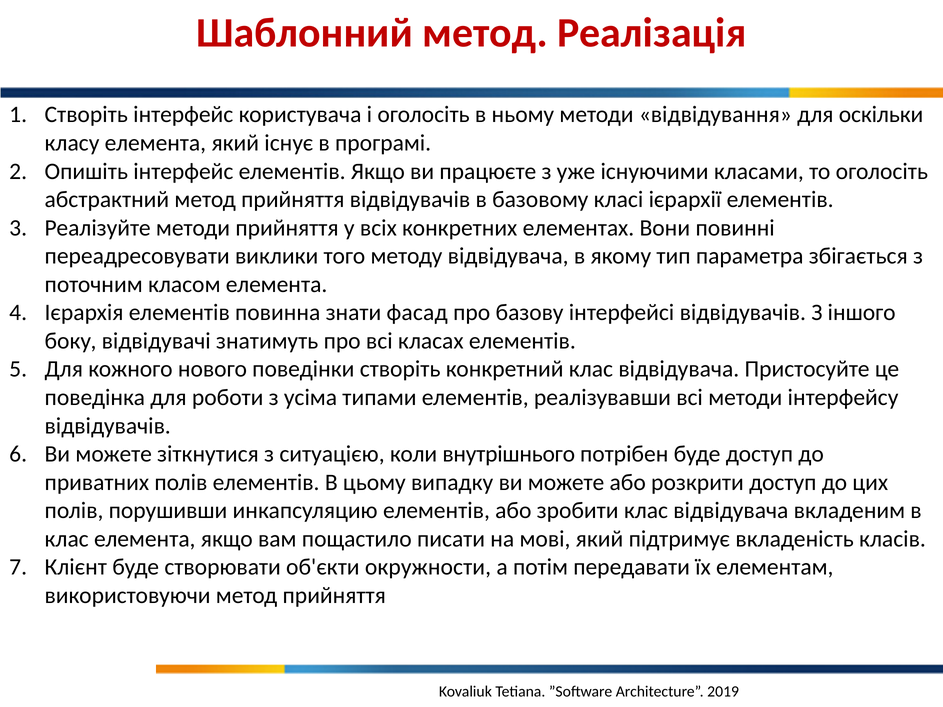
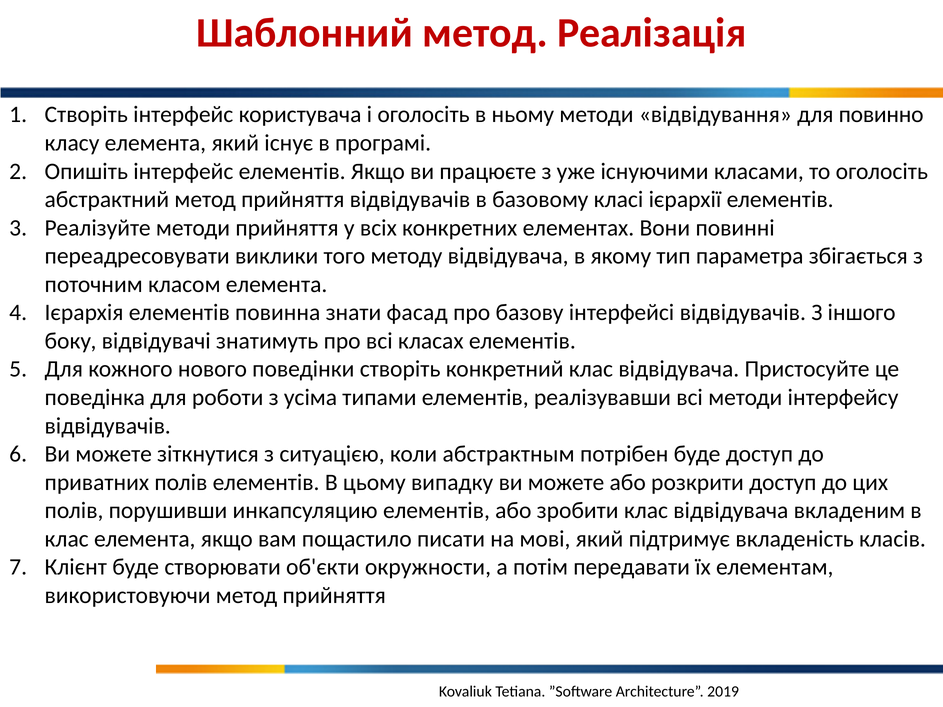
оскільки: оскільки -> повинно
внутрішнього: внутрішнього -> абстрактным
